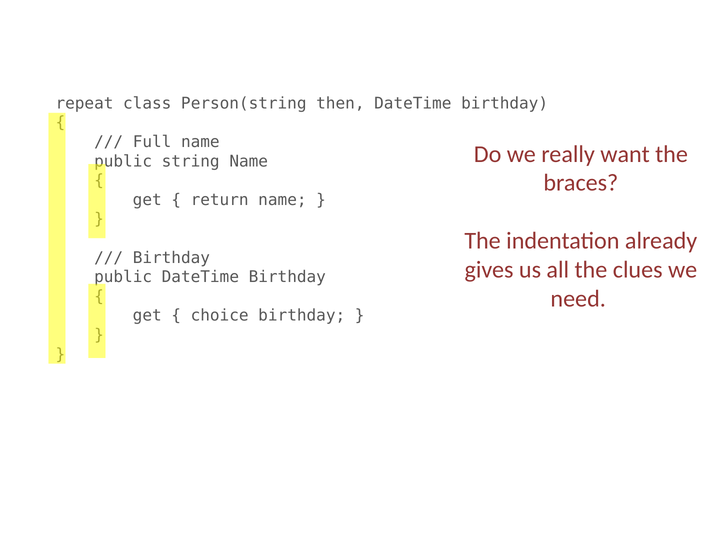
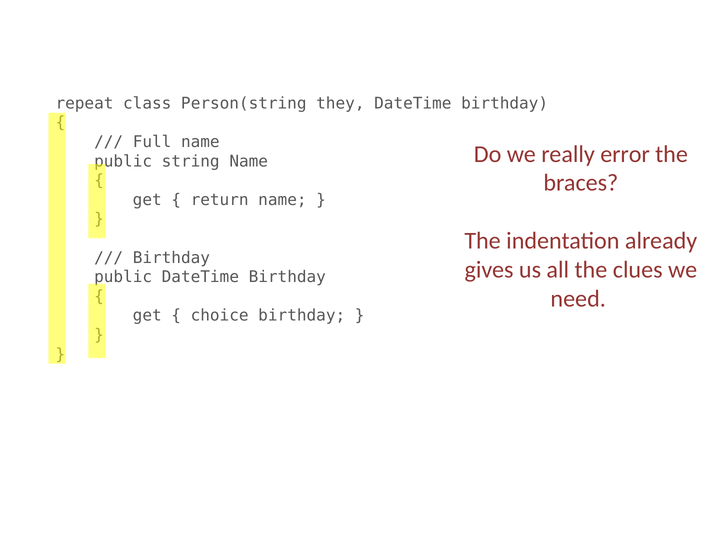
then: then -> they
want: want -> error
